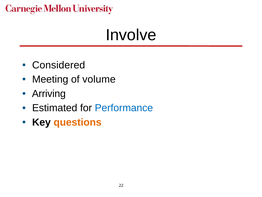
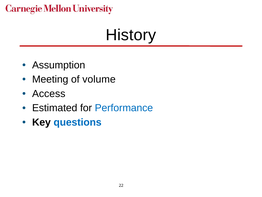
Involve: Involve -> History
Considered: Considered -> Assumption
Arriving: Arriving -> Access
questions colour: orange -> blue
